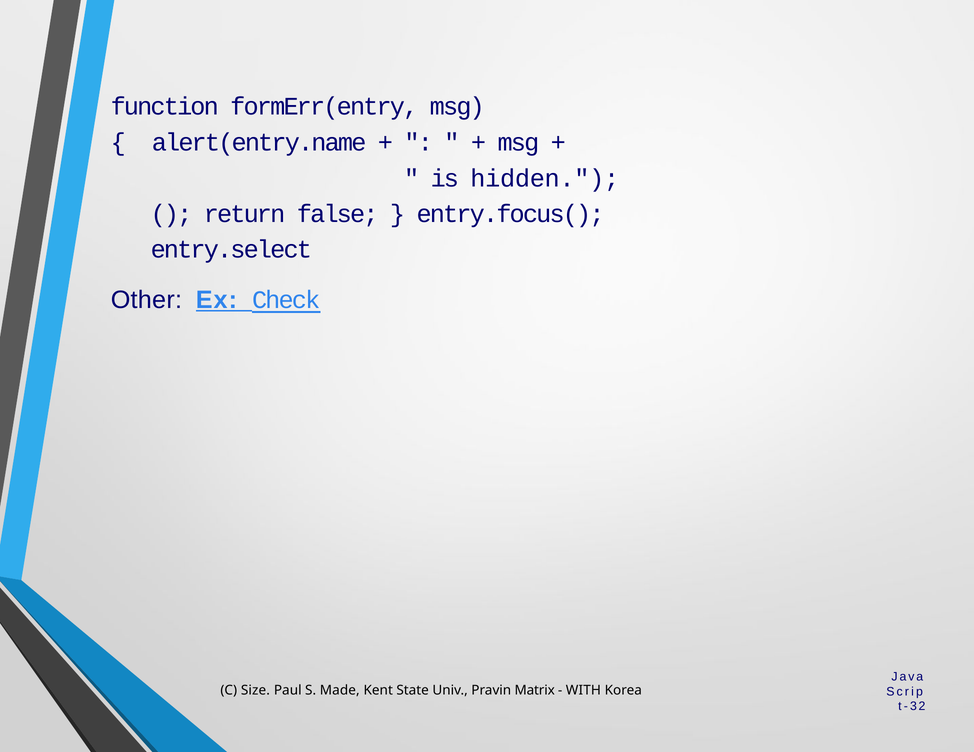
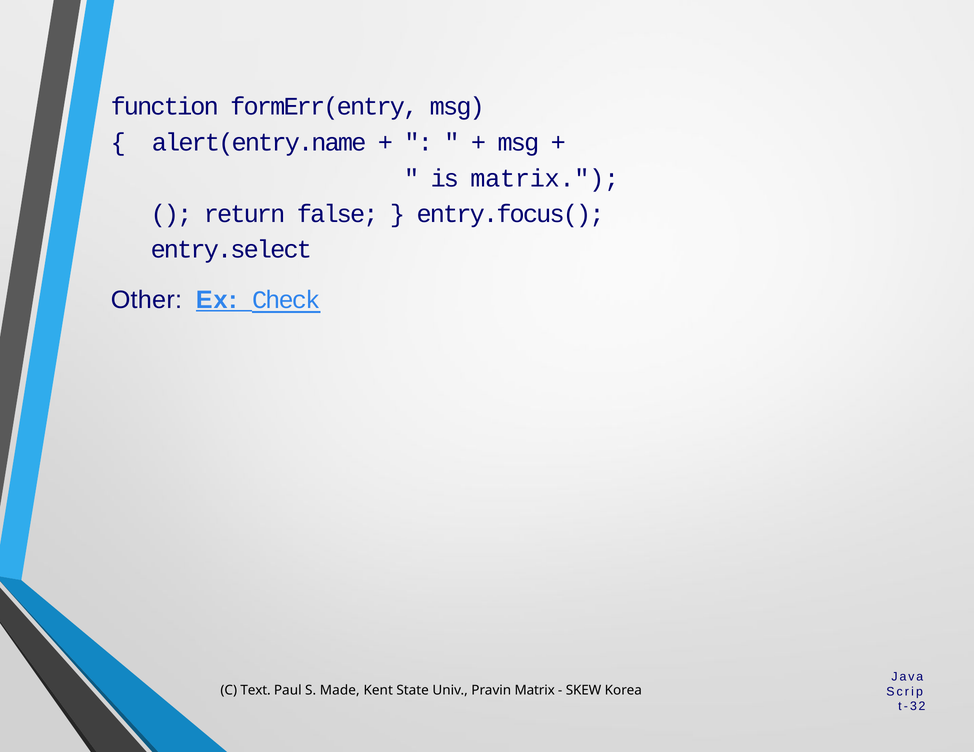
is hidden: hidden -> matrix
Size: Size -> Text
WITH: WITH -> SKEW
